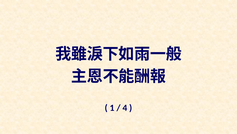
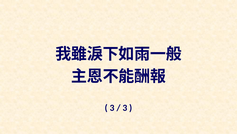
1 at (112, 107): 1 -> 3
4 at (125, 107): 4 -> 3
